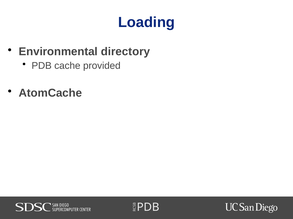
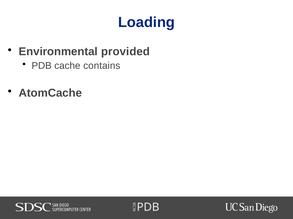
directory: directory -> provided
provided: provided -> contains
